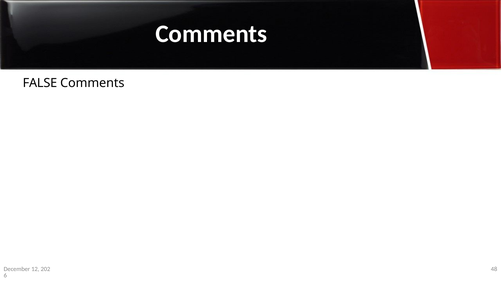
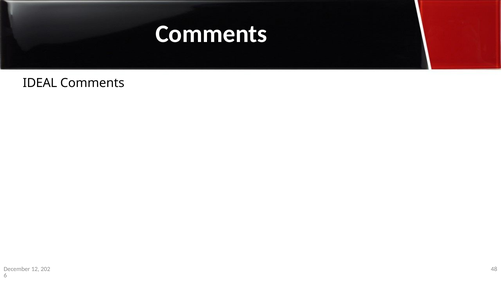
FALSE: FALSE -> IDEAL
